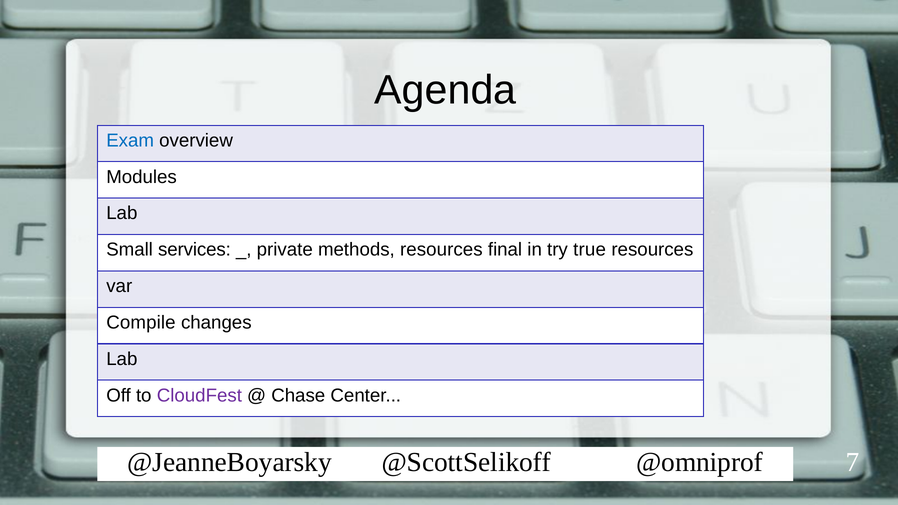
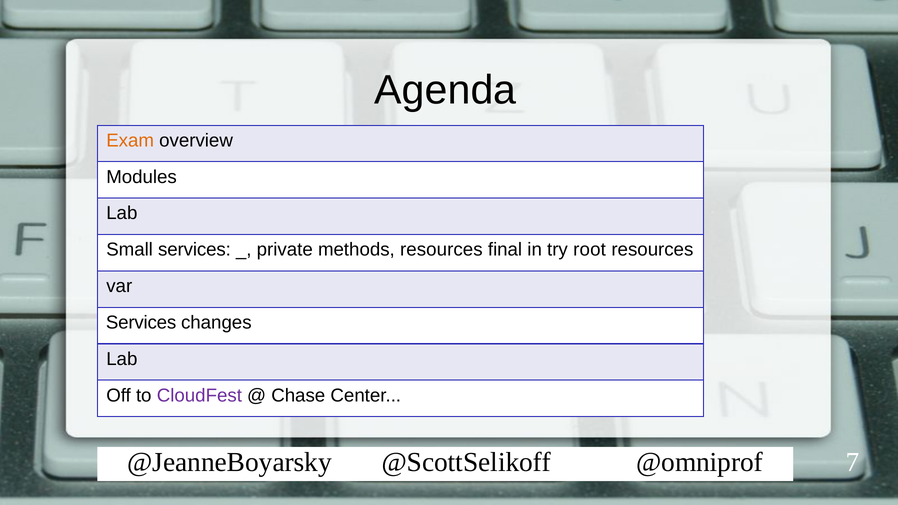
Exam colour: blue -> orange
true: true -> root
Compile at (141, 323): Compile -> Services
